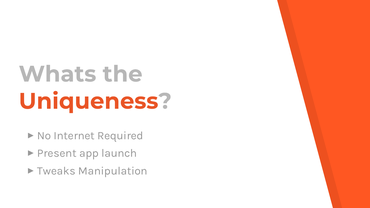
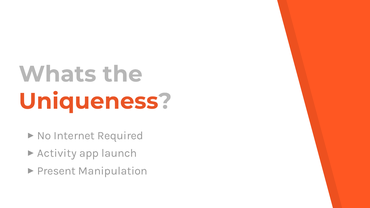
Present: Present -> Activity
Tweaks: Tweaks -> Present
